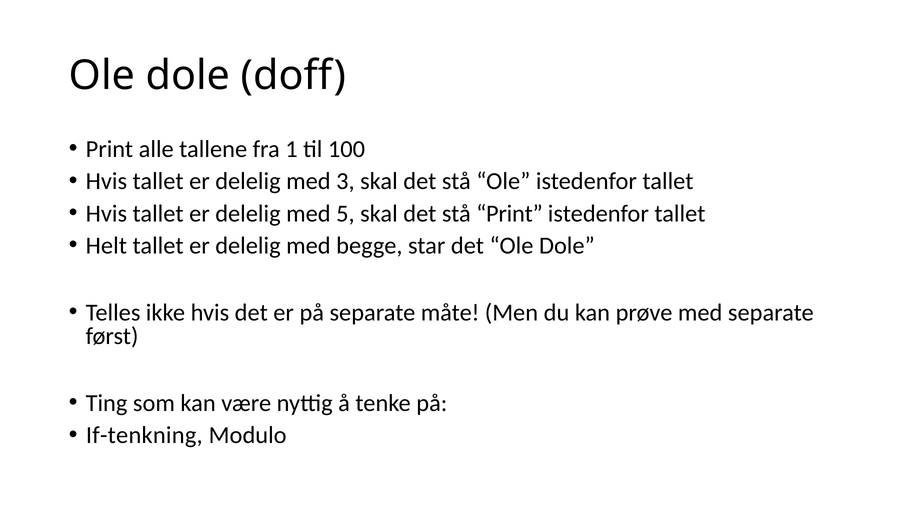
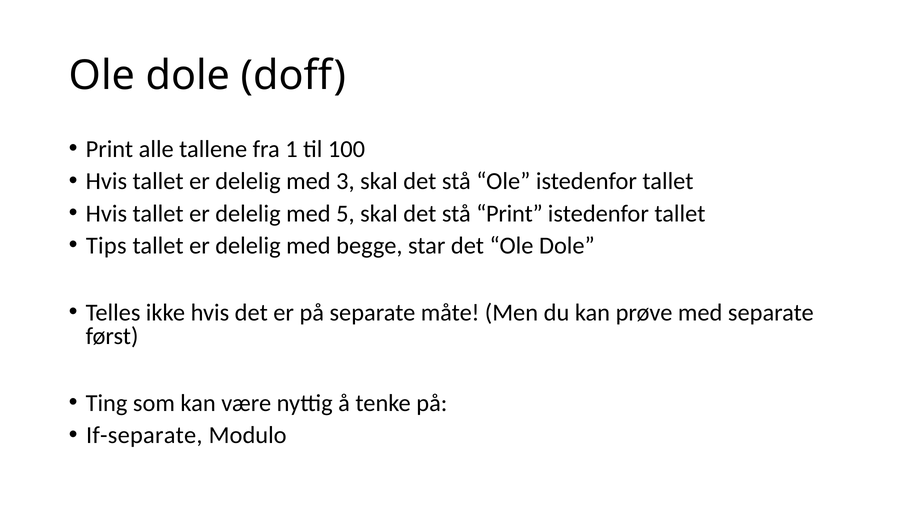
Helt: Helt -> Tips
If-tenkning: If-tenkning -> If-separate
